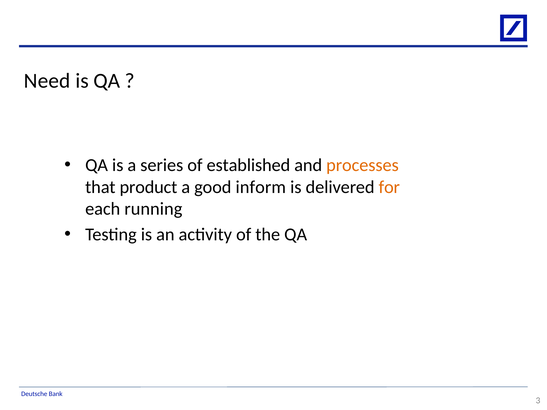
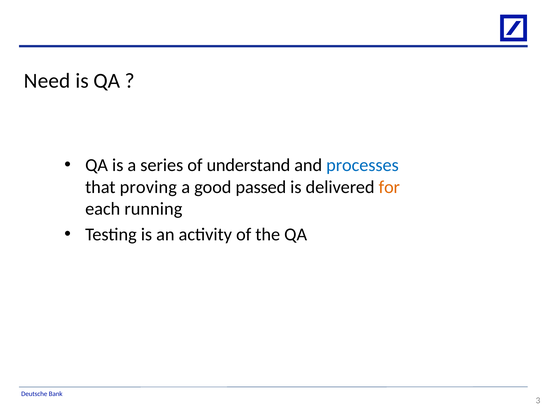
established: established -> understand
processes colour: orange -> blue
product: product -> proving
inform: inform -> passed
